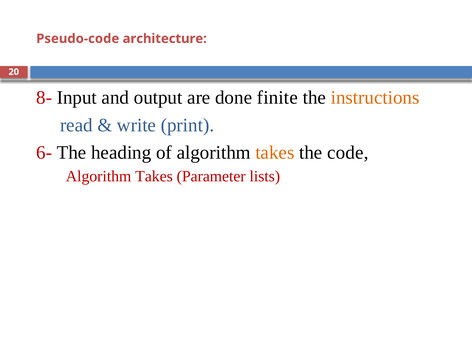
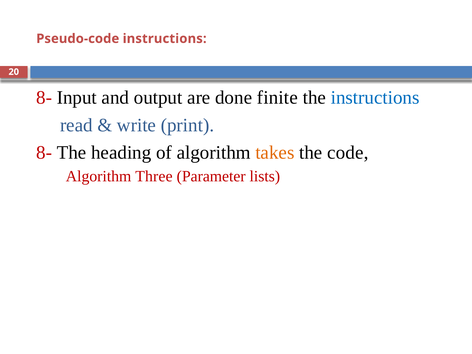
Pseudo-code architecture: architecture -> instructions
instructions at (375, 98) colour: orange -> blue
6- at (44, 153): 6- -> 8-
Takes at (154, 176): Takes -> Three
